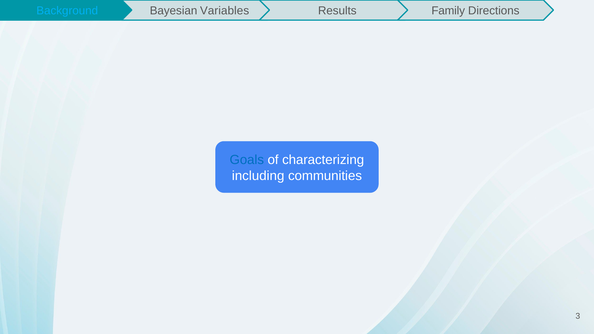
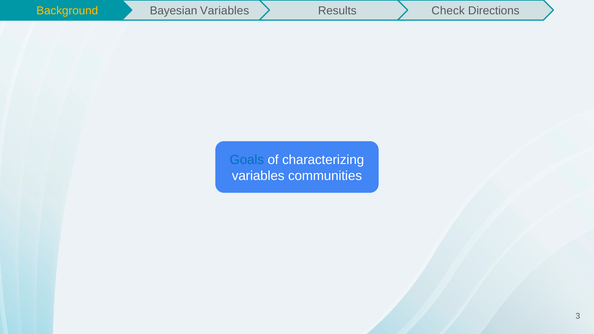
Background colour: light blue -> yellow
Family: Family -> Check
including at (258, 176): including -> variables
